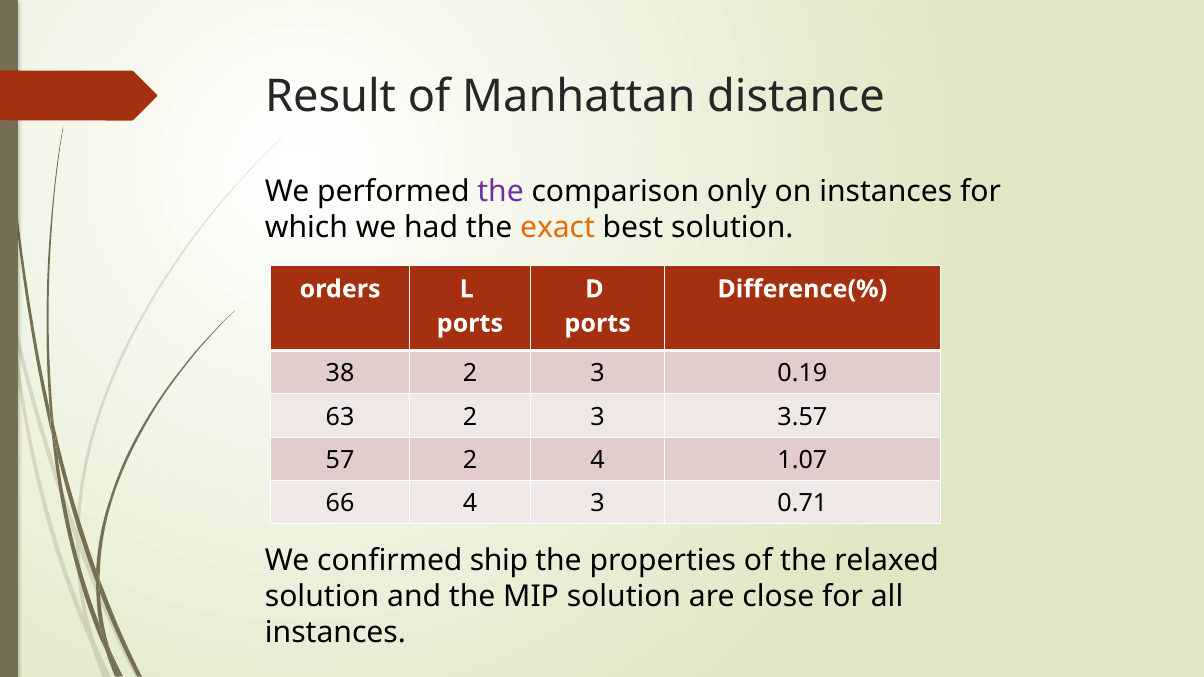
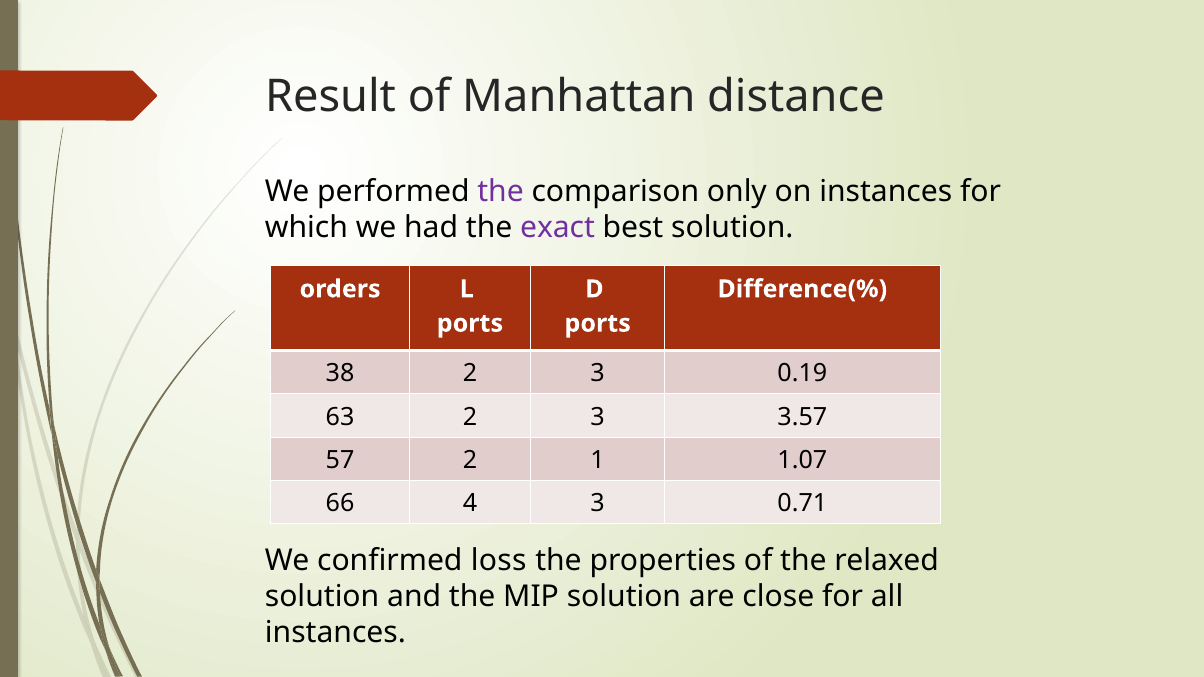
exact colour: orange -> purple
2 4: 4 -> 1
ship: ship -> loss
